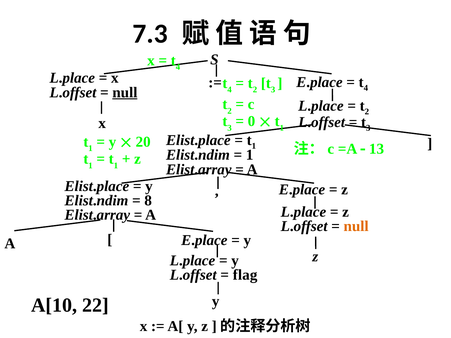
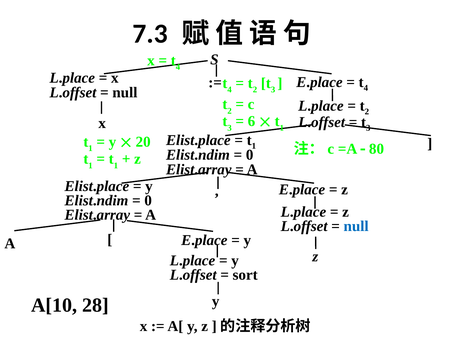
null at (125, 92) underline: present -> none
0: 0 -> 6
13: 13 -> 80
1 at (250, 155): 1 -> 0
8 at (148, 201): 8 -> 0
null at (356, 226) colour: orange -> blue
flag: flag -> sort
22: 22 -> 28
